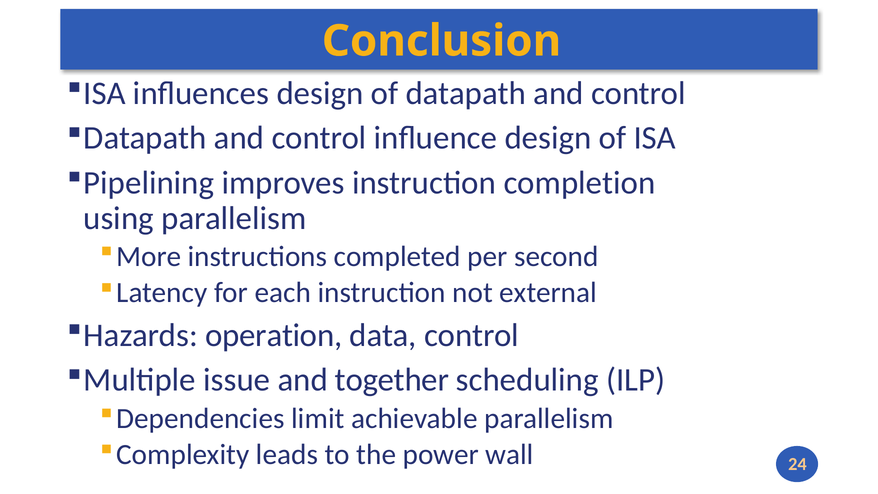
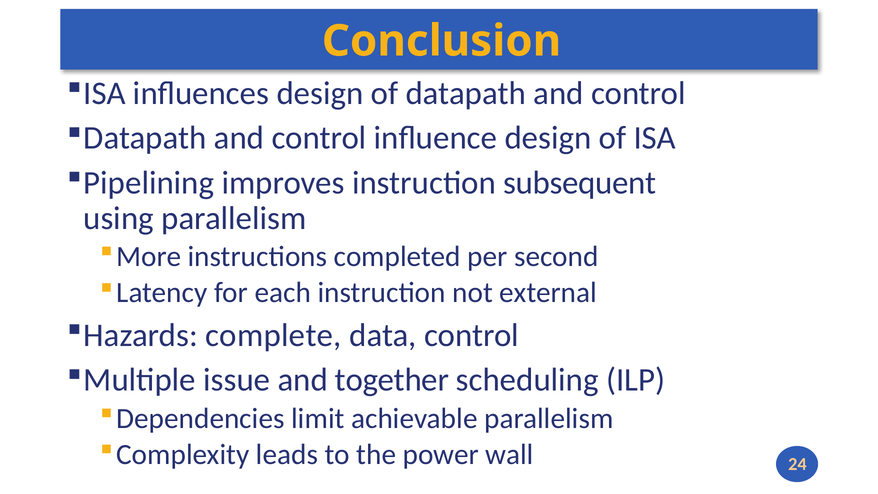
completion: completion -> subsequent
operation: operation -> complete
